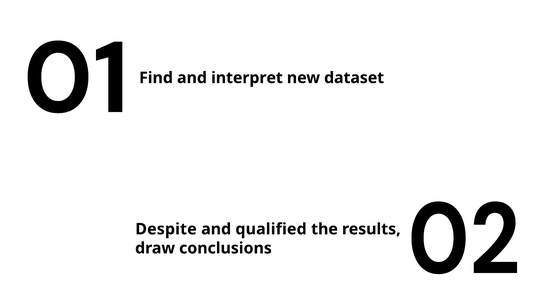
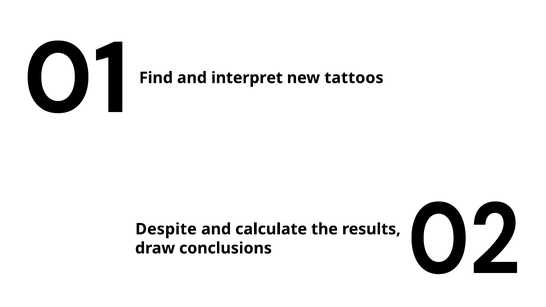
dataset: dataset -> tattoos
qualified: qualified -> calculate
